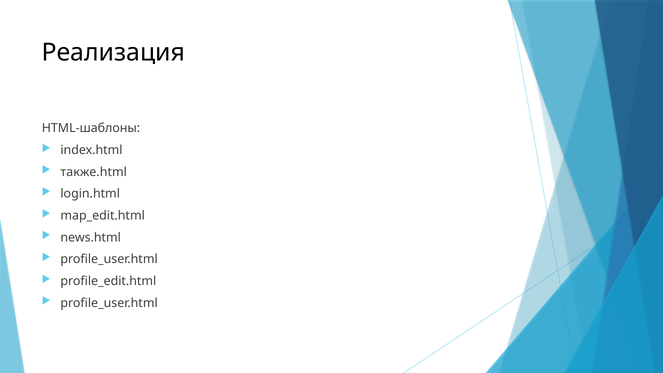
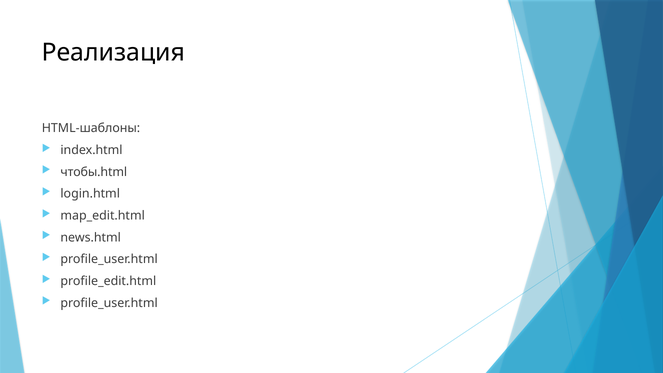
также.html: также.html -> чтобы.html
